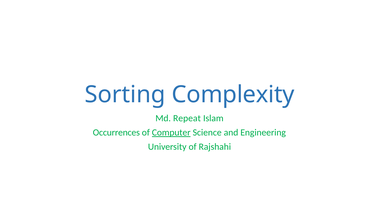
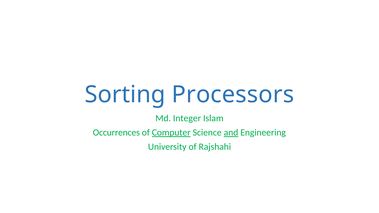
Complexity: Complexity -> Processors
Repeat: Repeat -> Integer
and underline: none -> present
